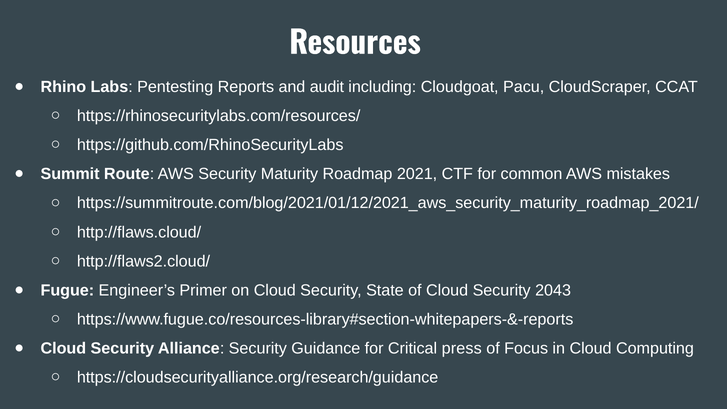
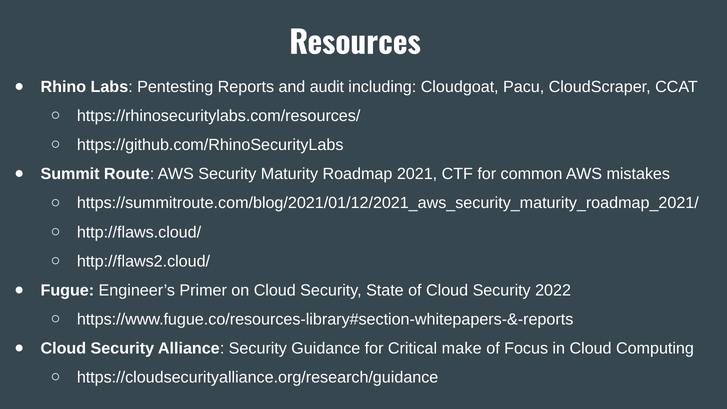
2043: 2043 -> 2022
press: press -> make
